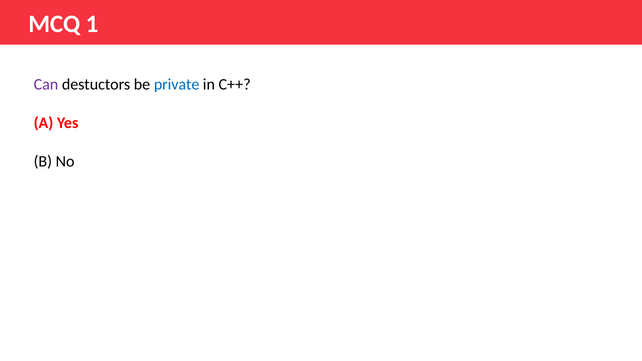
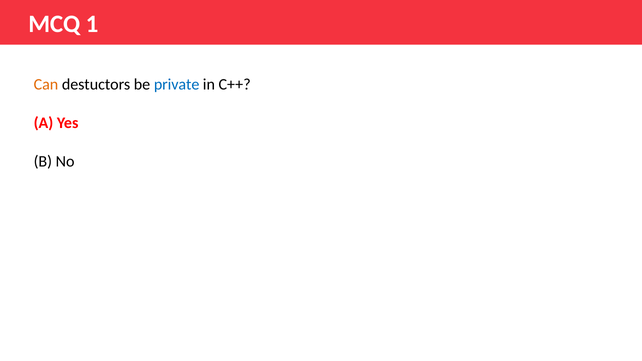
Can colour: purple -> orange
